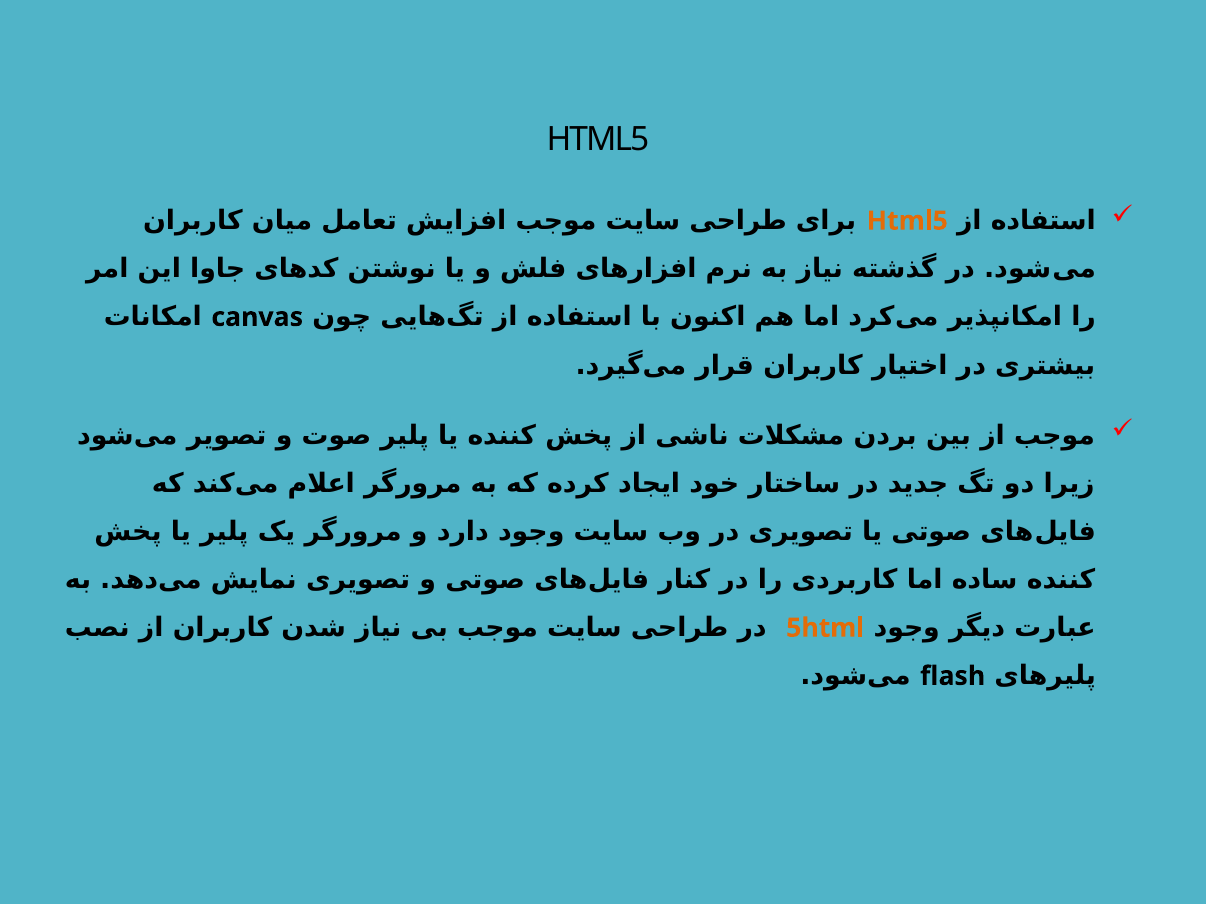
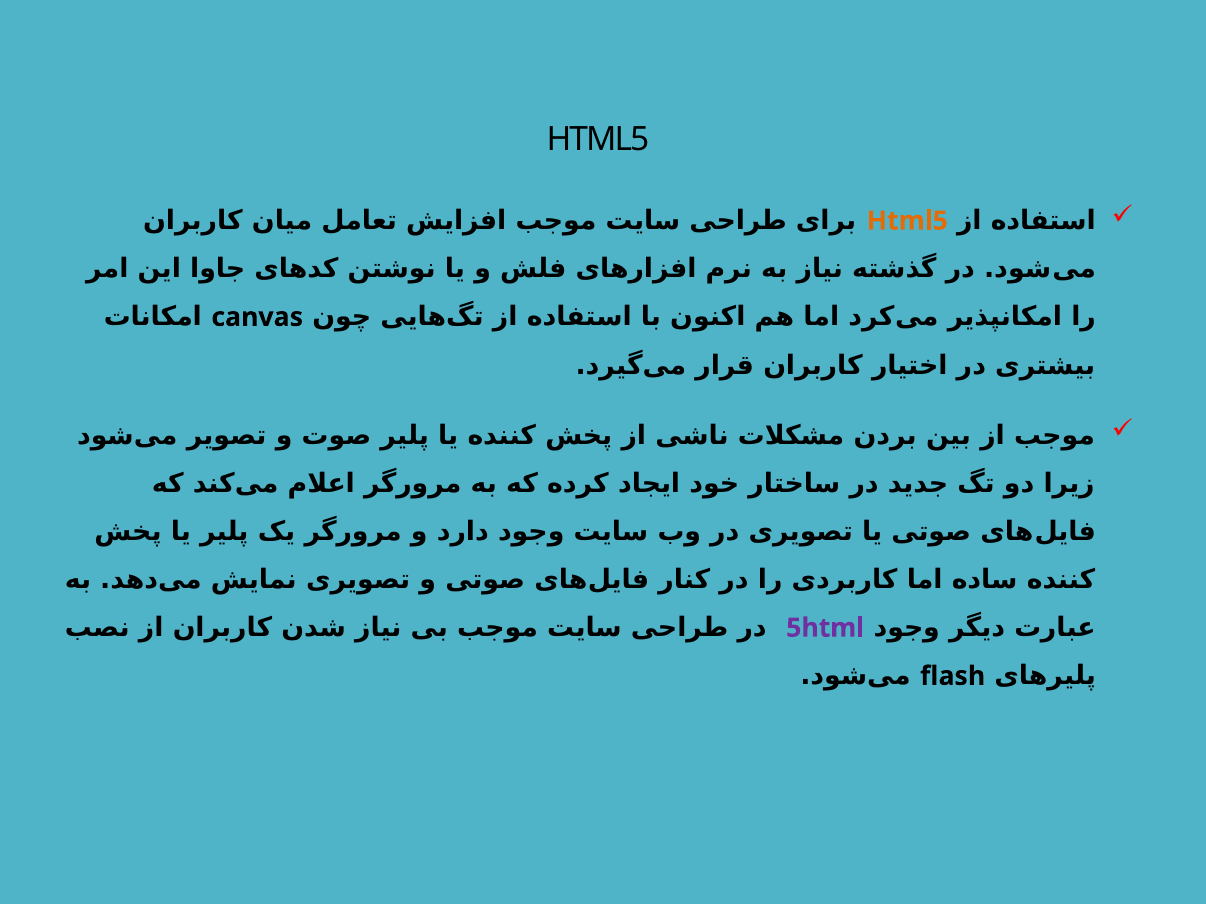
5html colour: orange -> purple
